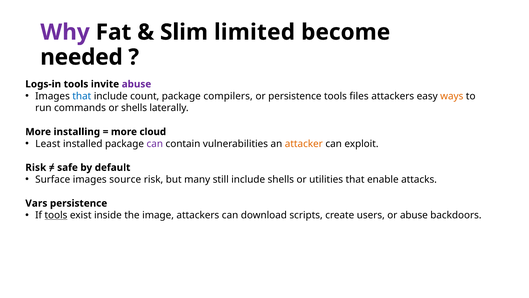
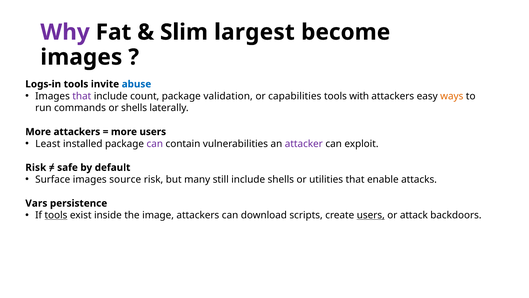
limited: limited -> largest
needed at (81, 57): needed -> images
abuse at (136, 84) colour: purple -> blue
that at (82, 96) colour: blue -> purple
compilers: compilers -> validation
or persistence: persistence -> capabilities
files: files -> with
More installing: installing -> attackers
more cloud: cloud -> users
attacker colour: orange -> purple
users at (371, 215) underline: none -> present
or abuse: abuse -> attack
